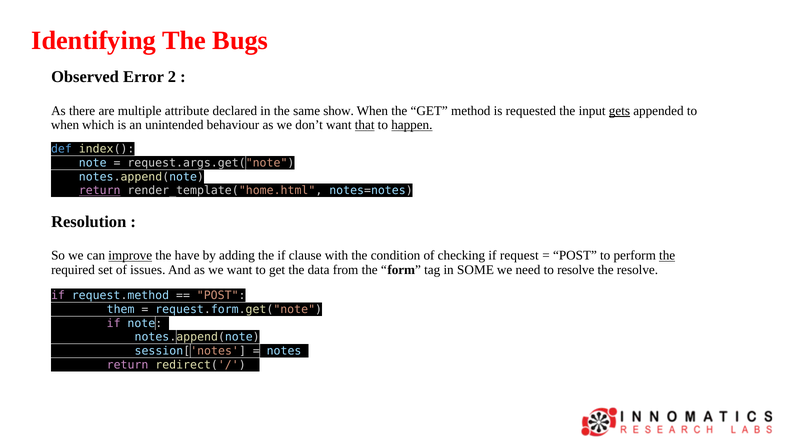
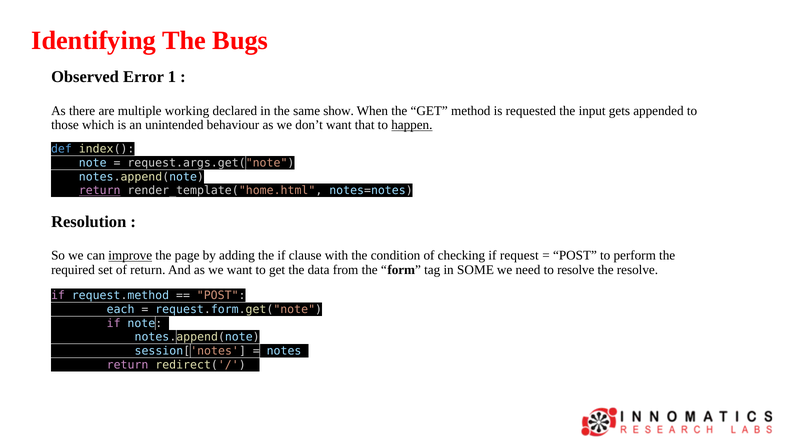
2: 2 -> 1
attribute: attribute -> working
gets underline: present -> none
when at (65, 125): when -> those
that underline: present -> none
have: have -> page
the at (667, 255) underline: present -> none
of issues: issues -> return
them: them -> each
